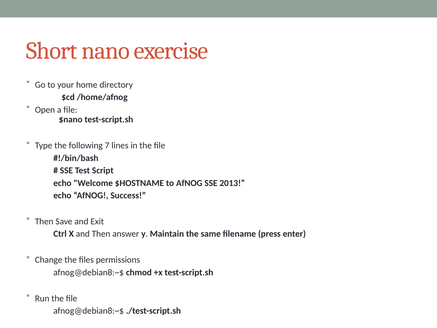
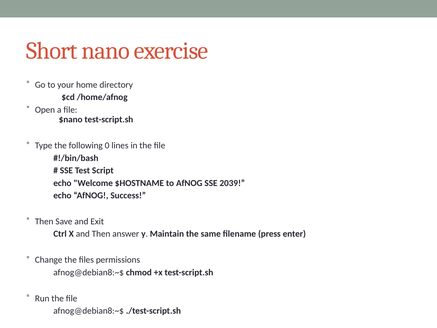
7: 7 -> 0
2013: 2013 -> 2039
